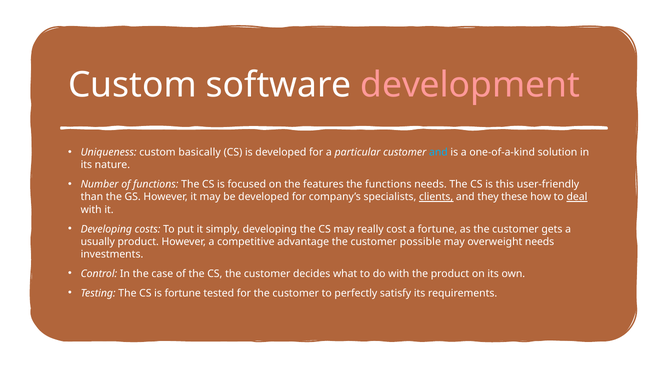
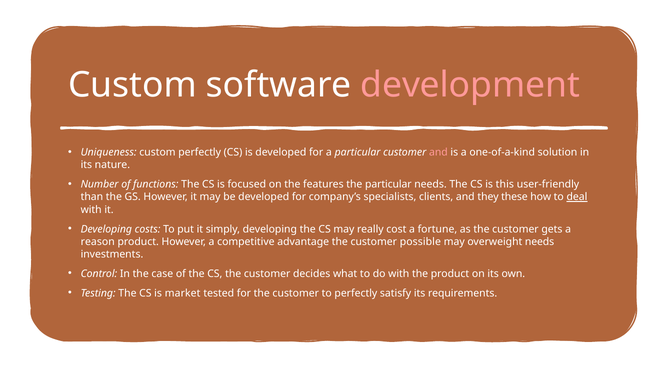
custom basically: basically -> perfectly
and at (438, 152) colour: light blue -> pink
the functions: functions -> particular
clients underline: present -> none
usually: usually -> reason
is fortune: fortune -> market
